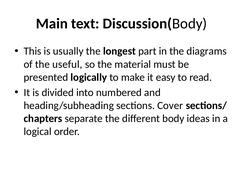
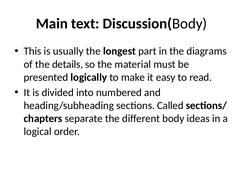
useful: useful -> details
Cover: Cover -> Called
